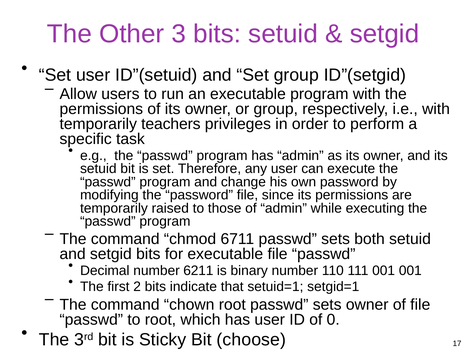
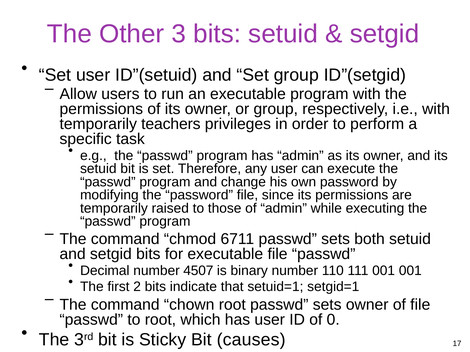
6211: 6211 -> 4507
choose: choose -> causes
